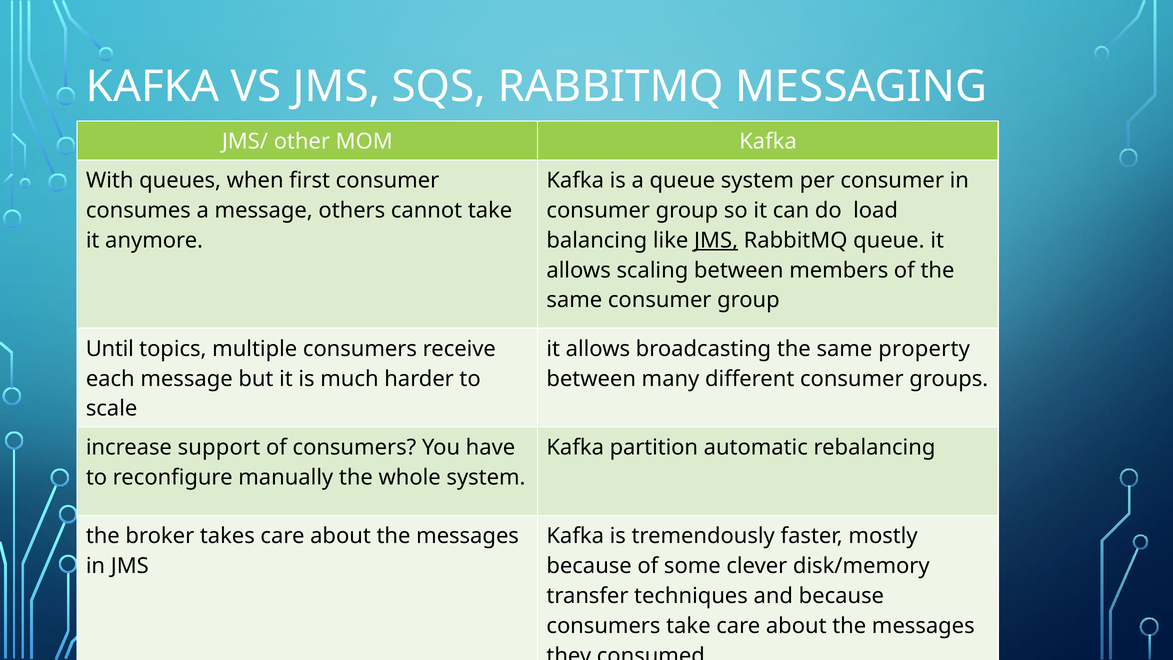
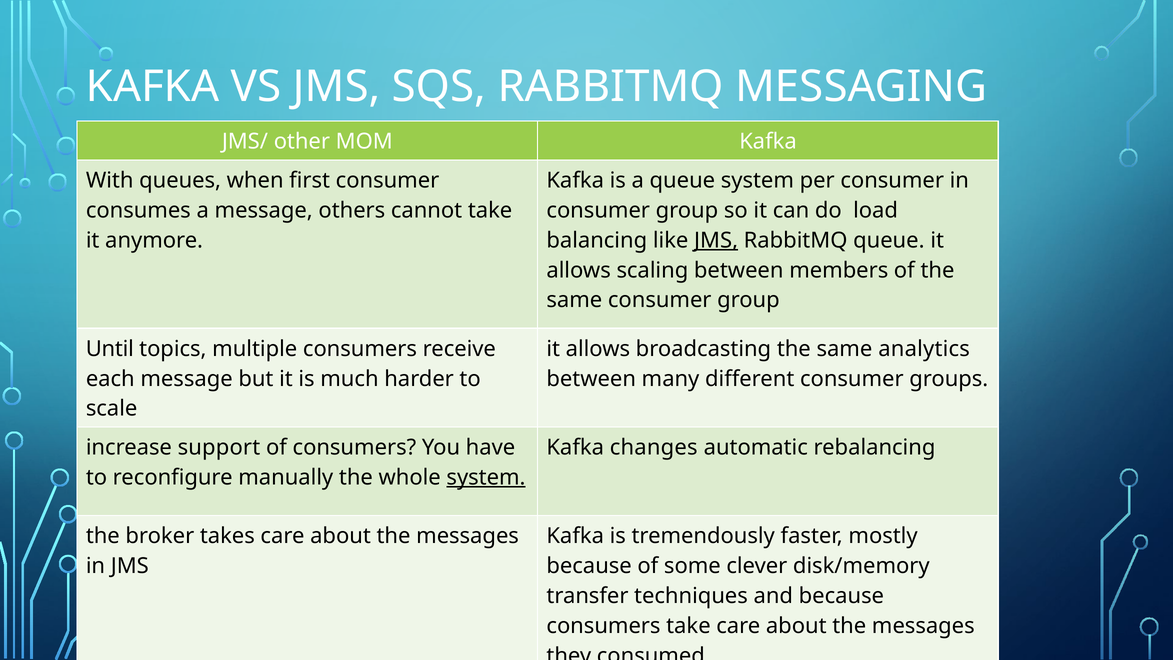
property: property -> analytics
partition: partition -> changes
system at (486, 477) underline: none -> present
